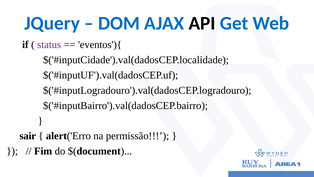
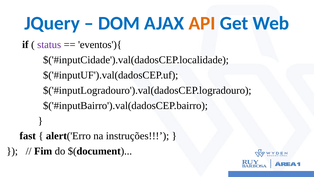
API colour: black -> orange
sair: sair -> fast
permissão: permissão -> instruções
